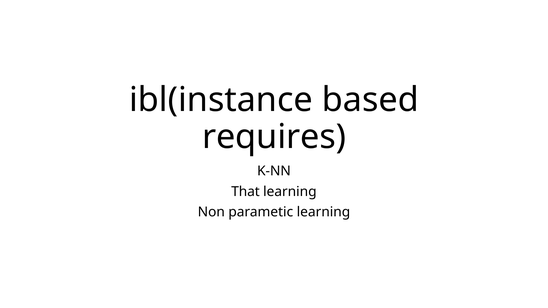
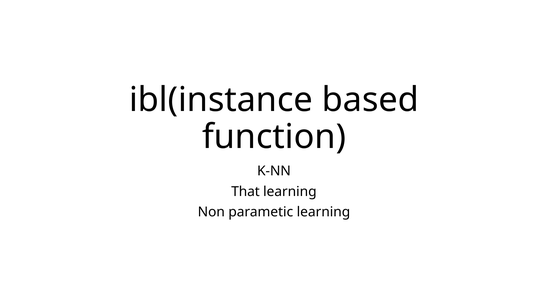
requires: requires -> function
